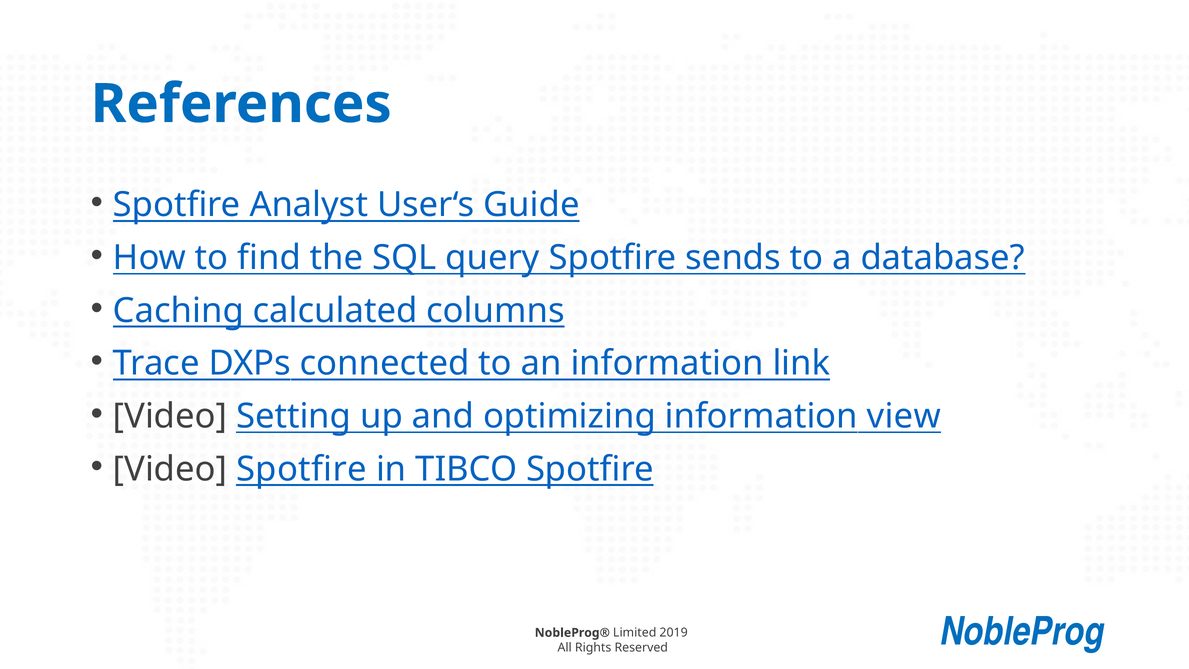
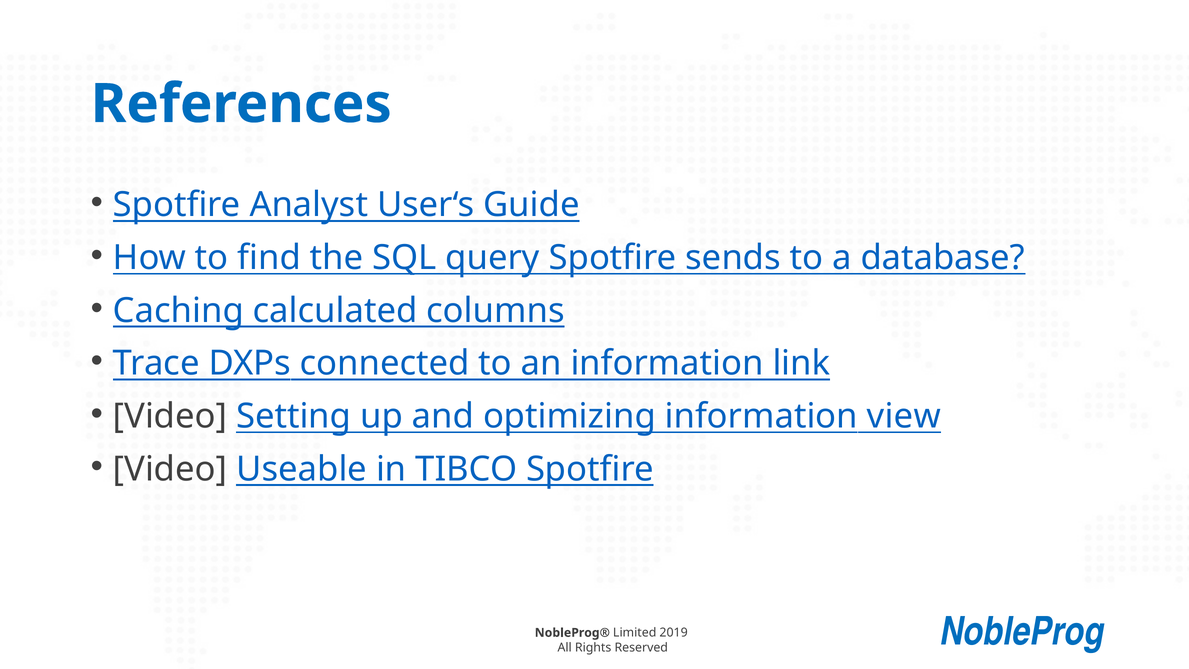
Video Spotfire: Spotfire -> Useable
